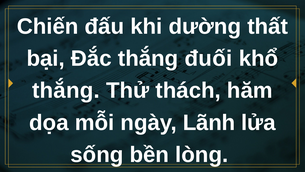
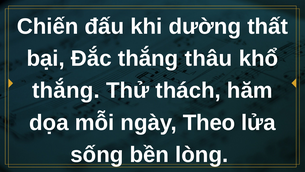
đuối: đuối -> thâu
Lãnh: Lãnh -> Theo
